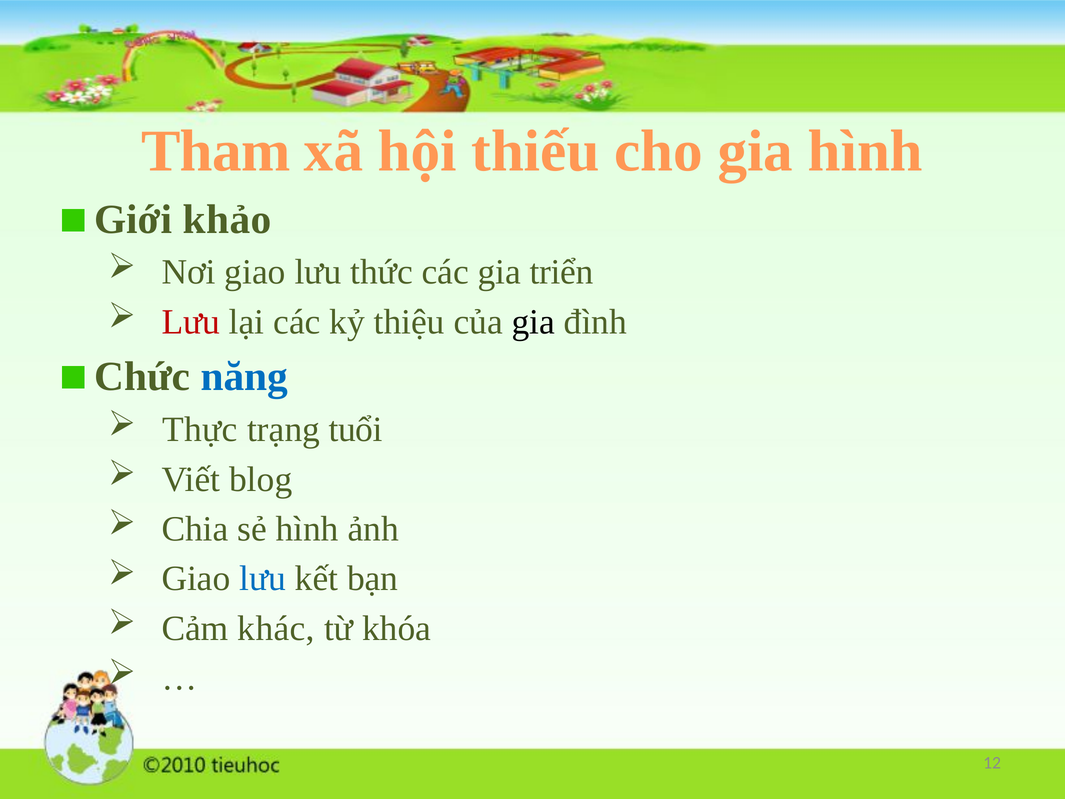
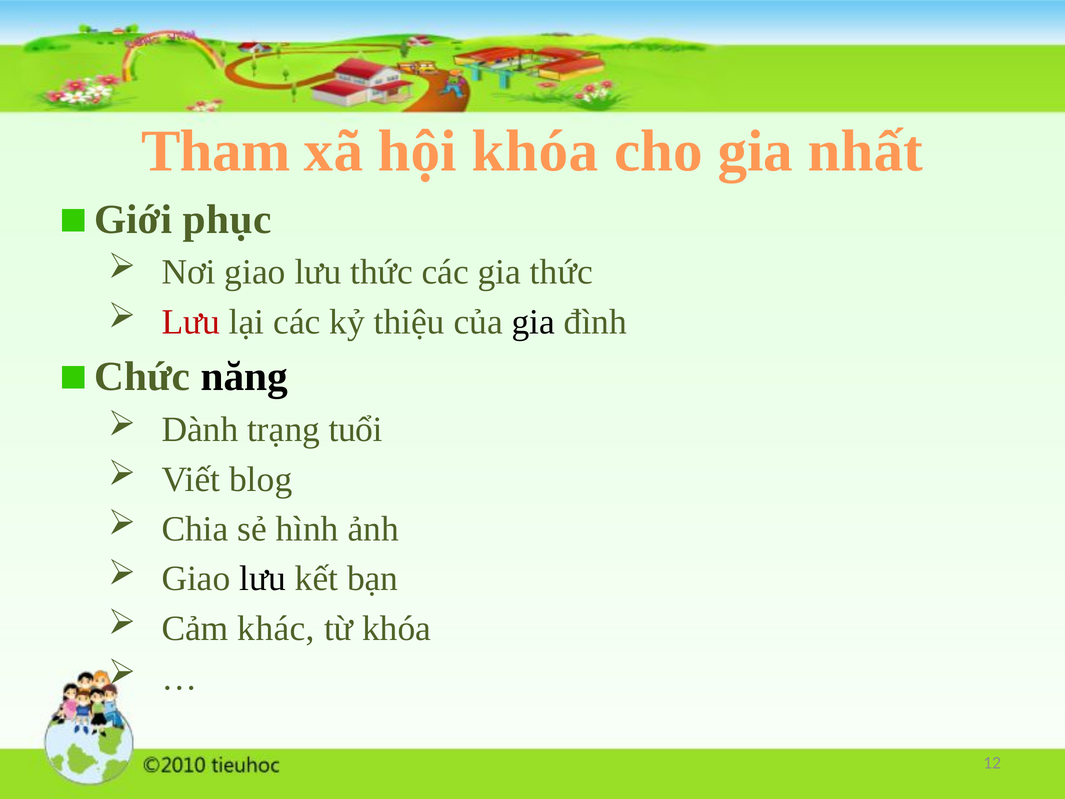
hội thiếu: thiếu -> khóa
gia hình: hình -> nhất
khảo: khảo -> phục
gia triển: triển -> thức
năng colour: blue -> black
Thực: Thực -> Dành
lưu at (263, 579) colour: blue -> black
